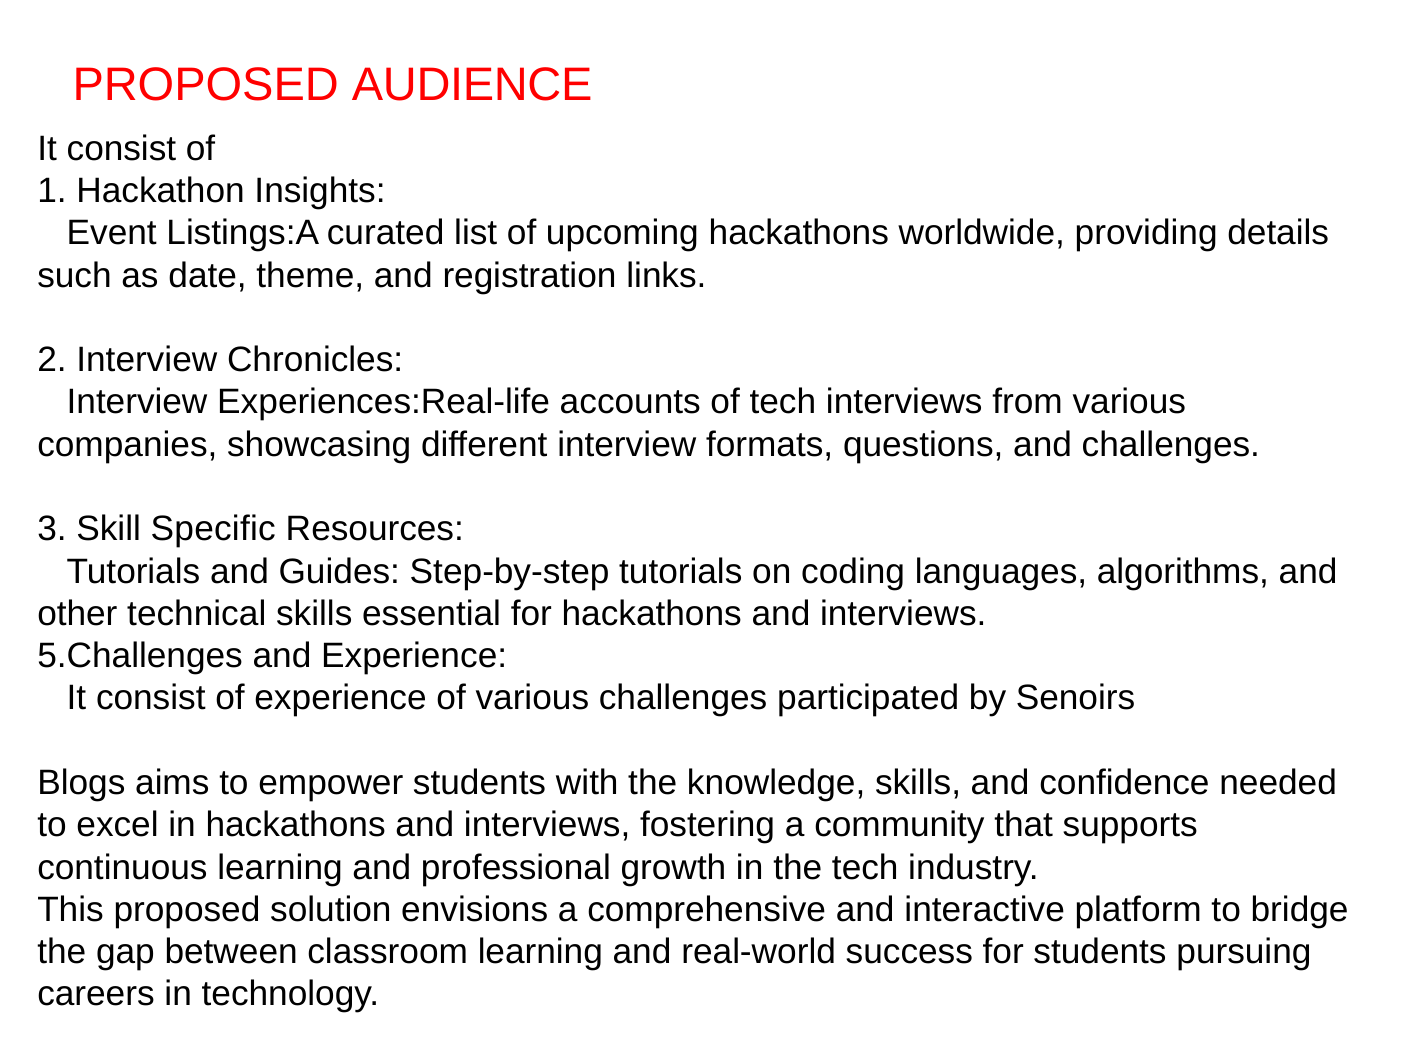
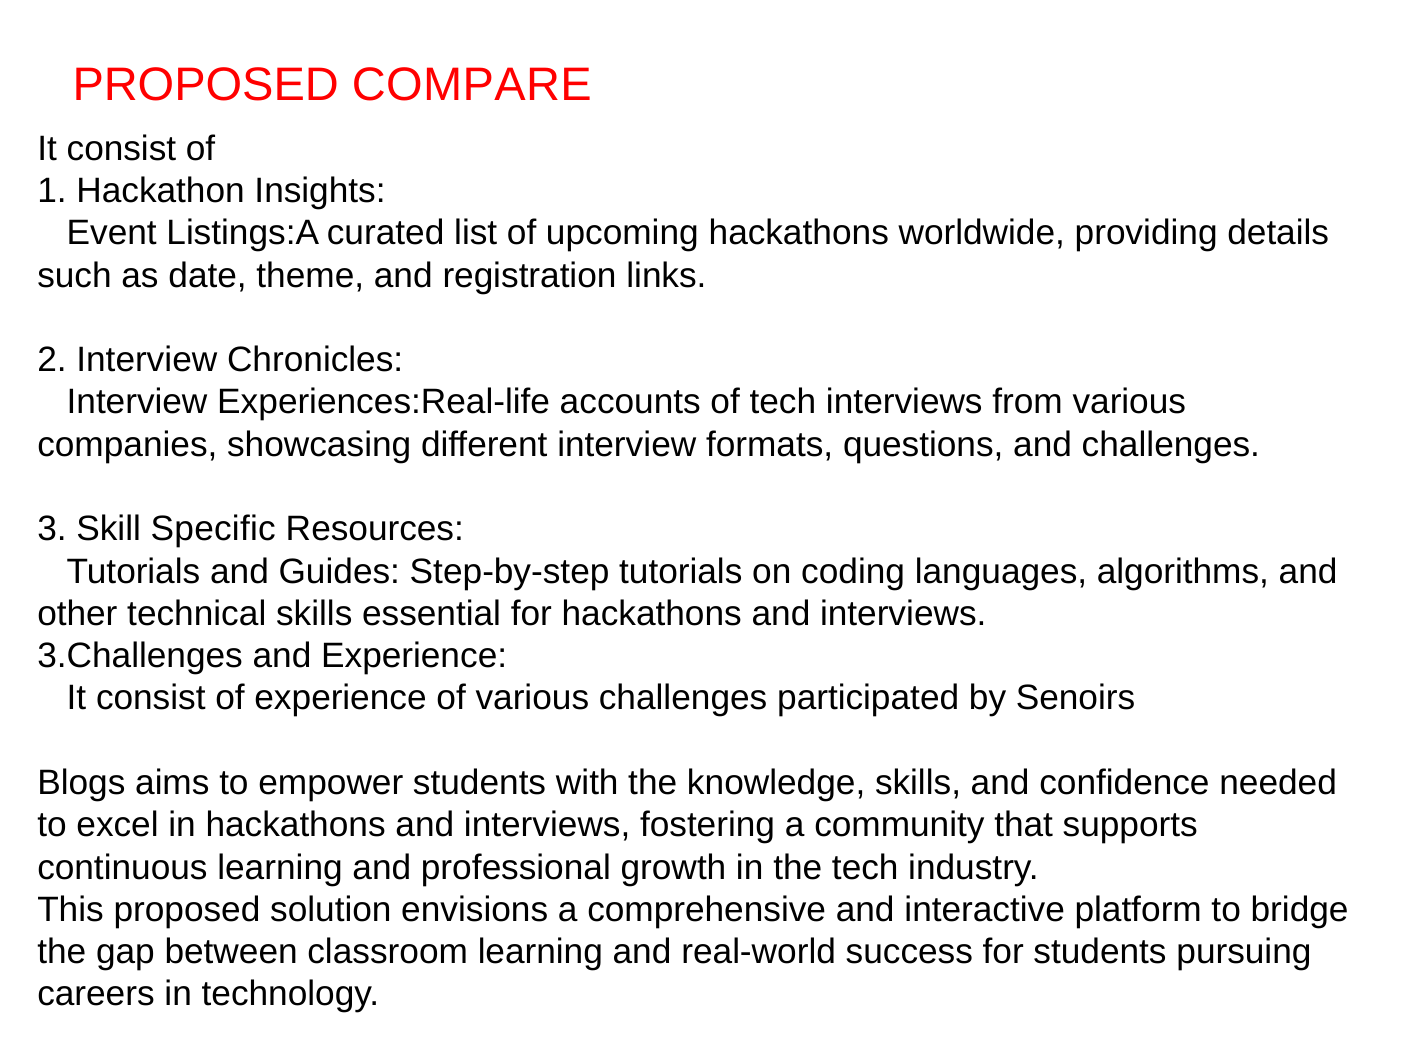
AUDIENCE: AUDIENCE -> COMPARE
5.Challenges: 5.Challenges -> 3.Challenges
